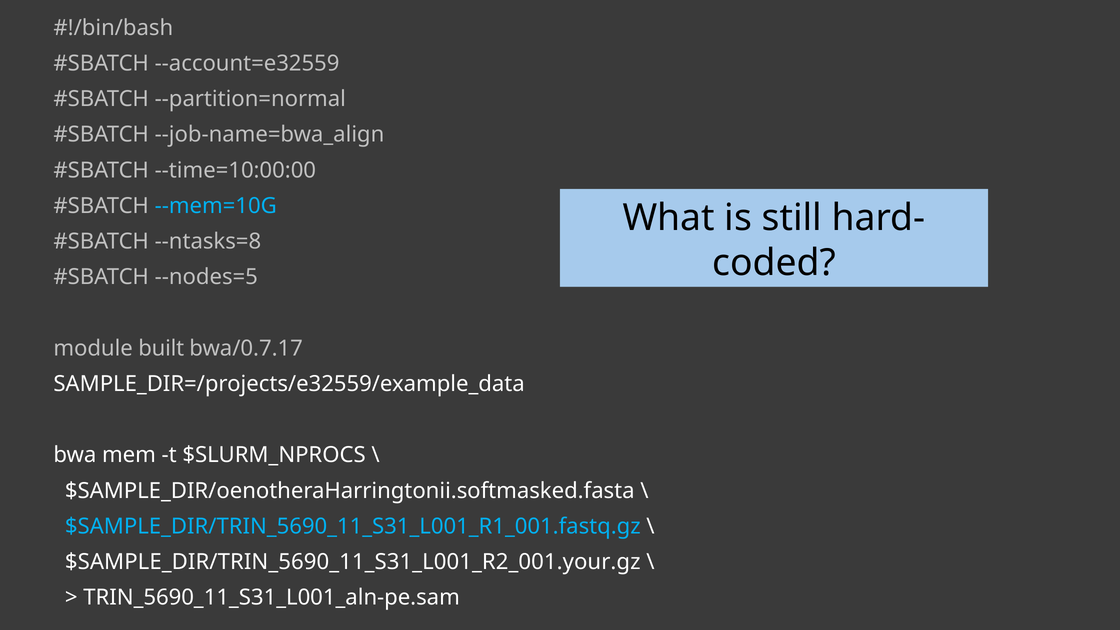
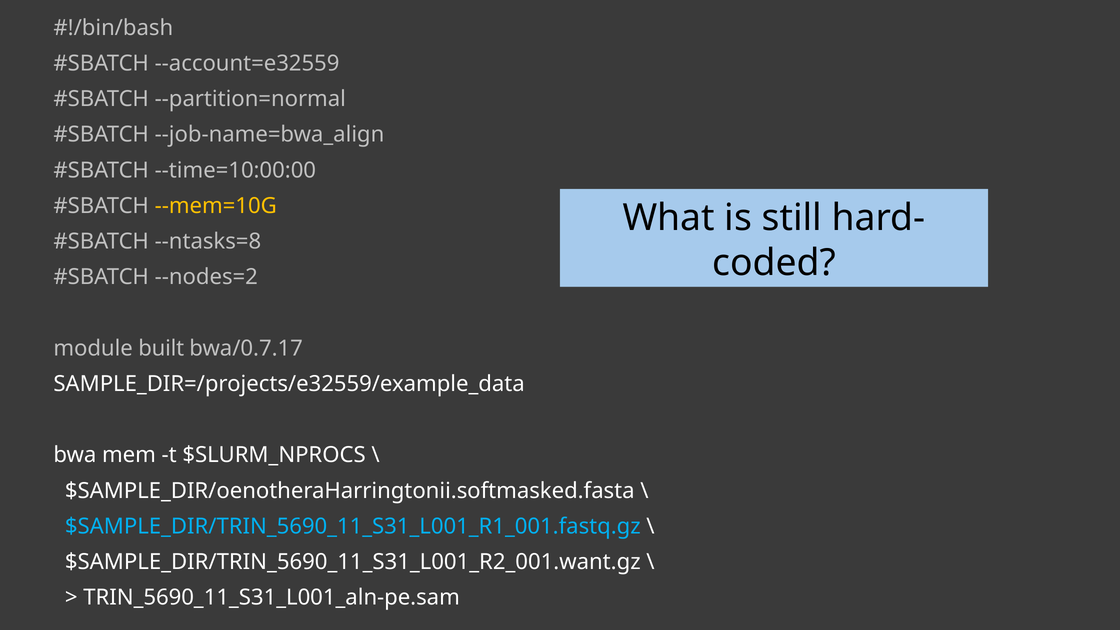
--mem=10G colour: light blue -> yellow
--nodes=5: --nodes=5 -> --nodes=2
$SAMPLE_DIR/TRIN_5690_11_S31_L001_R2_001.your.gz: $SAMPLE_DIR/TRIN_5690_11_S31_L001_R2_001.your.gz -> $SAMPLE_DIR/TRIN_5690_11_S31_L001_R2_001.want.gz
